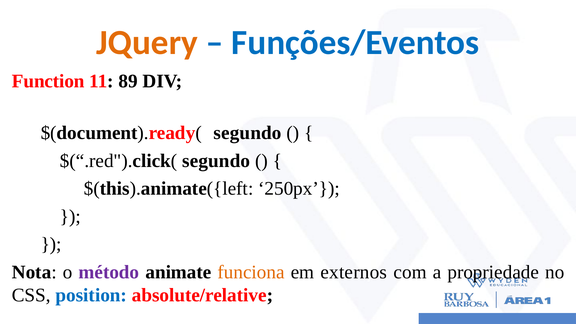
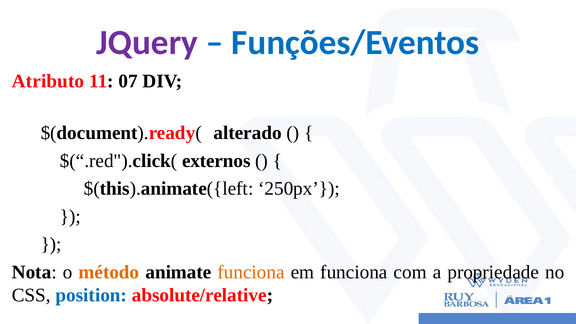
JQuery colour: orange -> purple
Function: Function -> Atributo
89: 89 -> 07
$(document).ready( segundo: segundo -> alterado
$(“.red").click( segundo: segundo -> externos
método colour: purple -> orange
em externos: externos -> funciona
